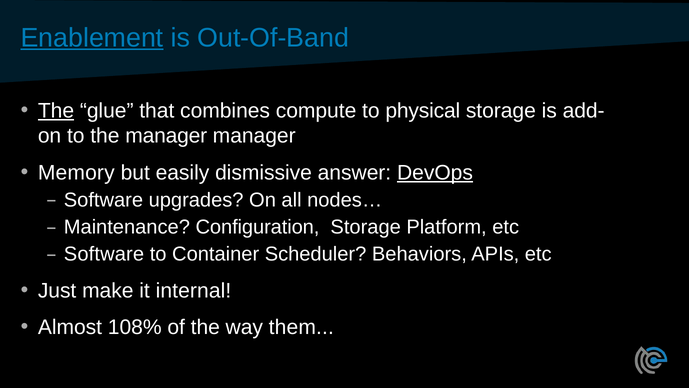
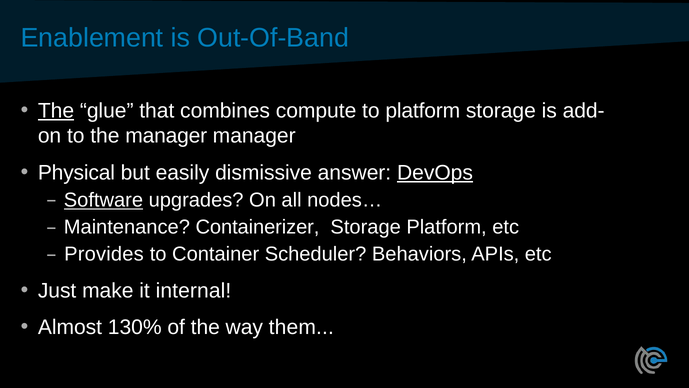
Enablement underline: present -> none
to physical: physical -> platform
Memory: Memory -> Physical
Software at (103, 200) underline: none -> present
Configuration: Configuration -> Containerizer
Software at (104, 254): Software -> Provides
108%: 108% -> 130%
